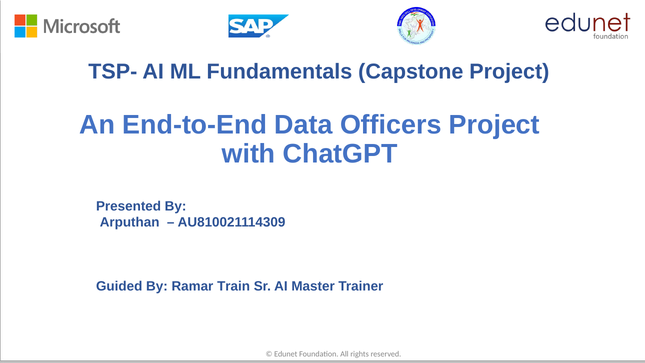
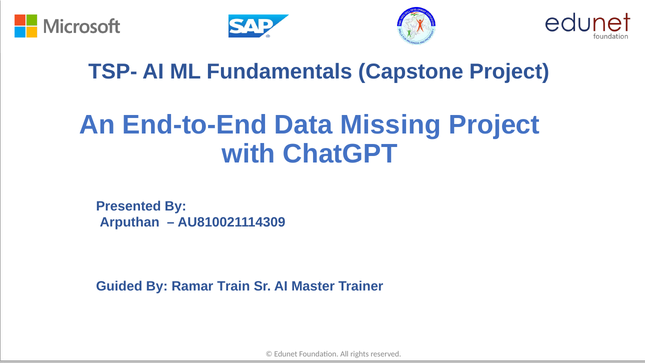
Officers: Officers -> Missing
